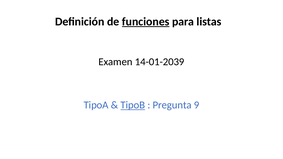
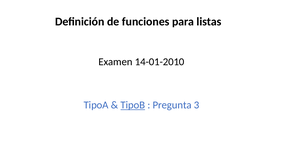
funciones underline: present -> none
14-01-2039: 14-01-2039 -> 14-01-2010
9: 9 -> 3
